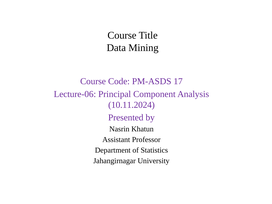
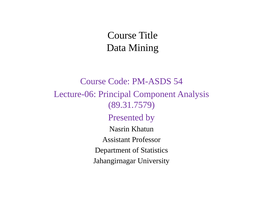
17: 17 -> 54
10.11.2024: 10.11.2024 -> 89.31.7579
